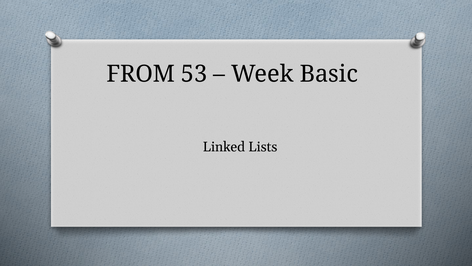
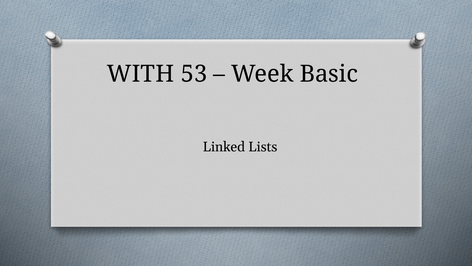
FROM: FROM -> WITH
